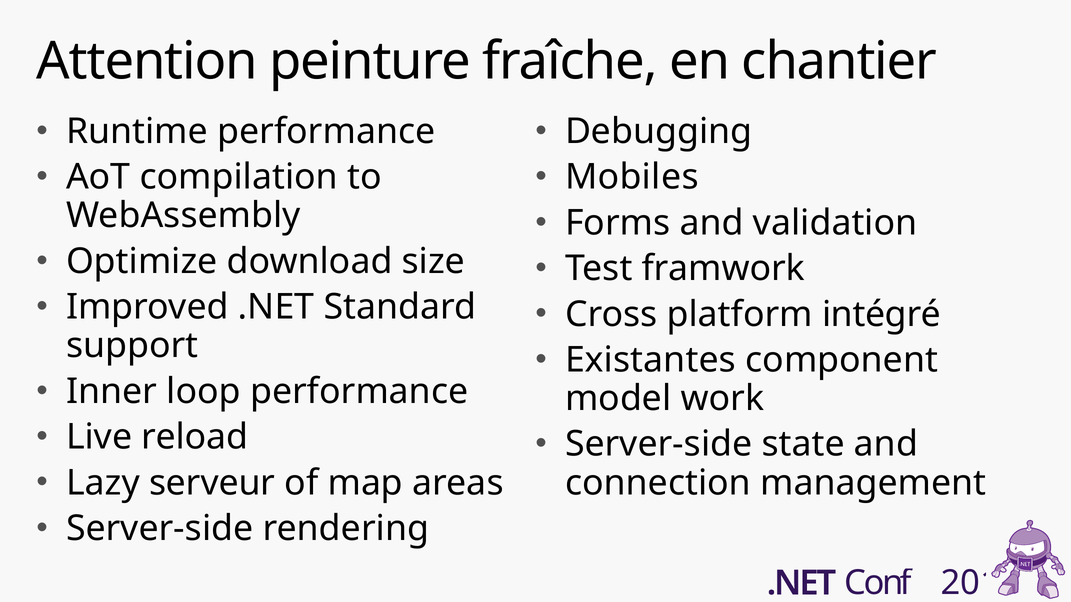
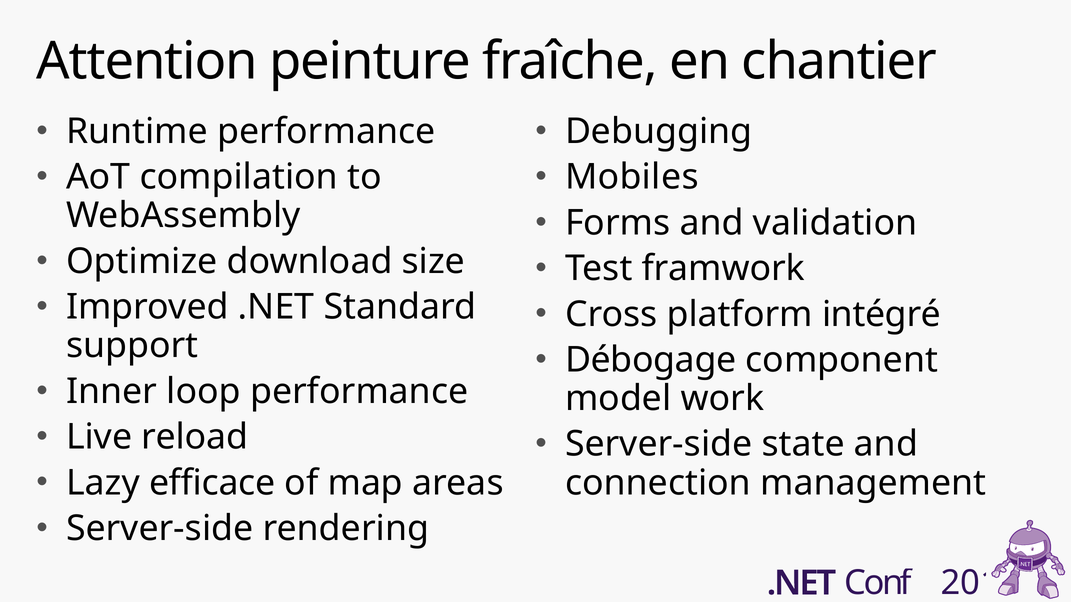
Existantes: Existantes -> Débogage
serveur: serveur -> efficace
